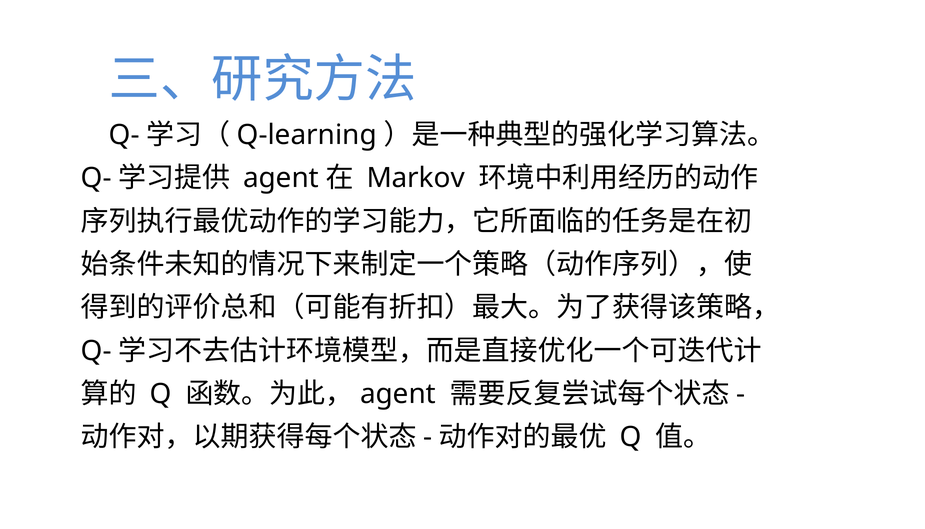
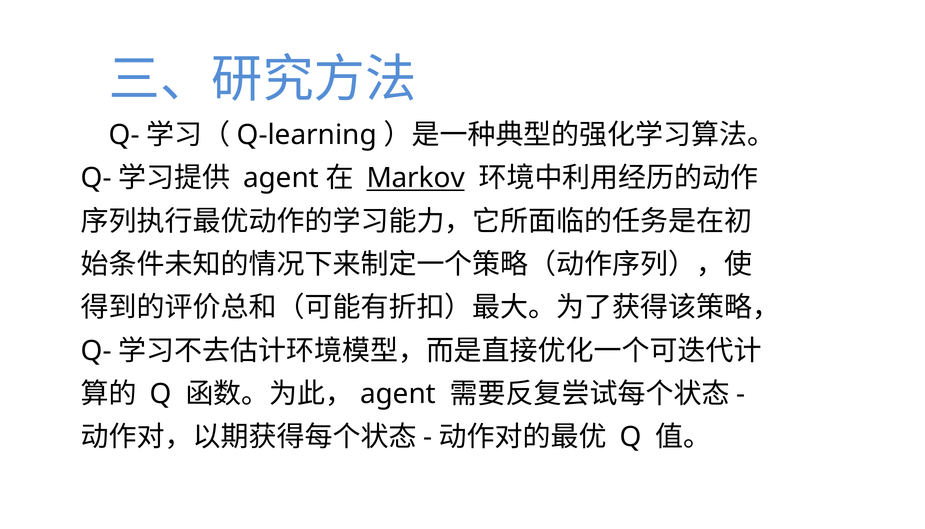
Markov underline: none -> present
